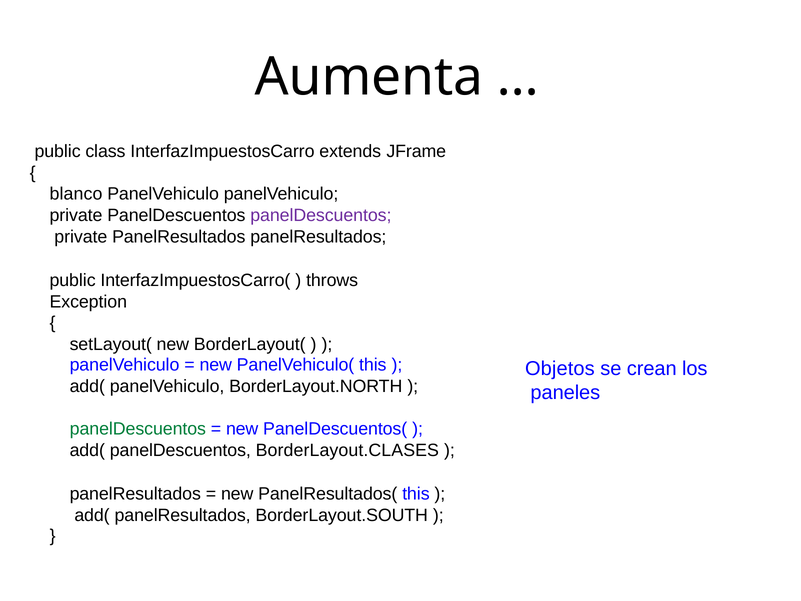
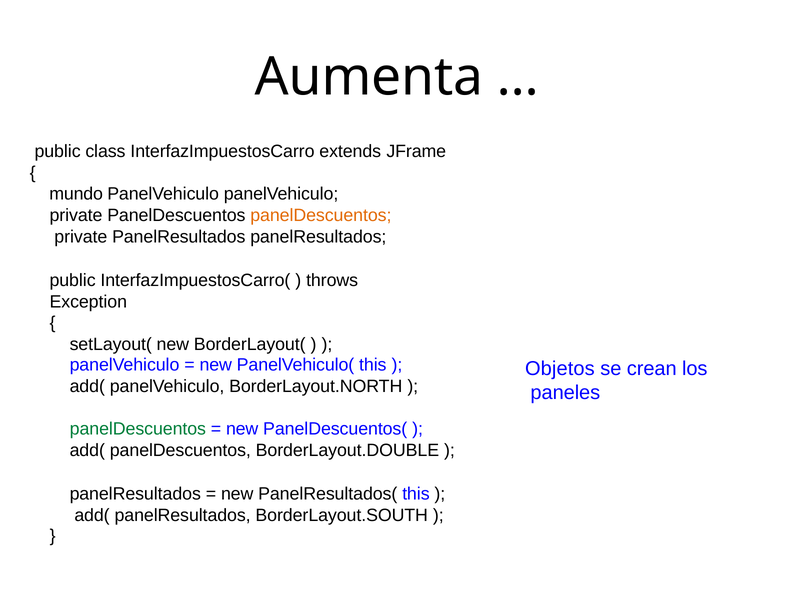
blanco: blanco -> mundo
panelDescuentos at (321, 215) colour: purple -> orange
BorderLayout.CLASES: BorderLayout.CLASES -> BorderLayout.DOUBLE
